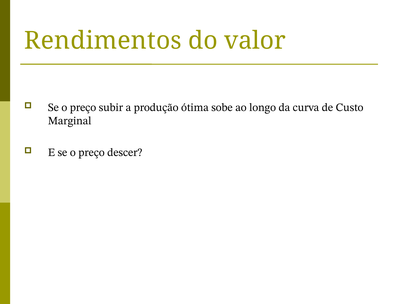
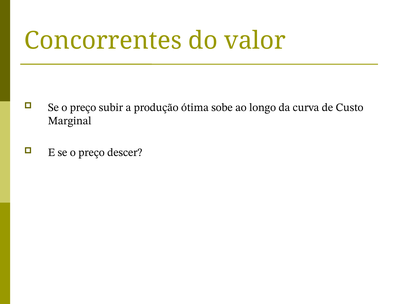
Rendimentos: Rendimentos -> Concorrentes
